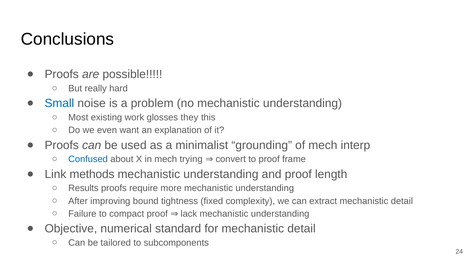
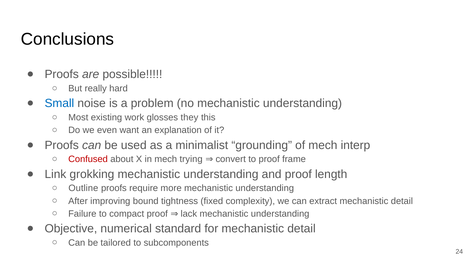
Confused colour: blue -> red
methods: methods -> grokking
Results: Results -> Outline
